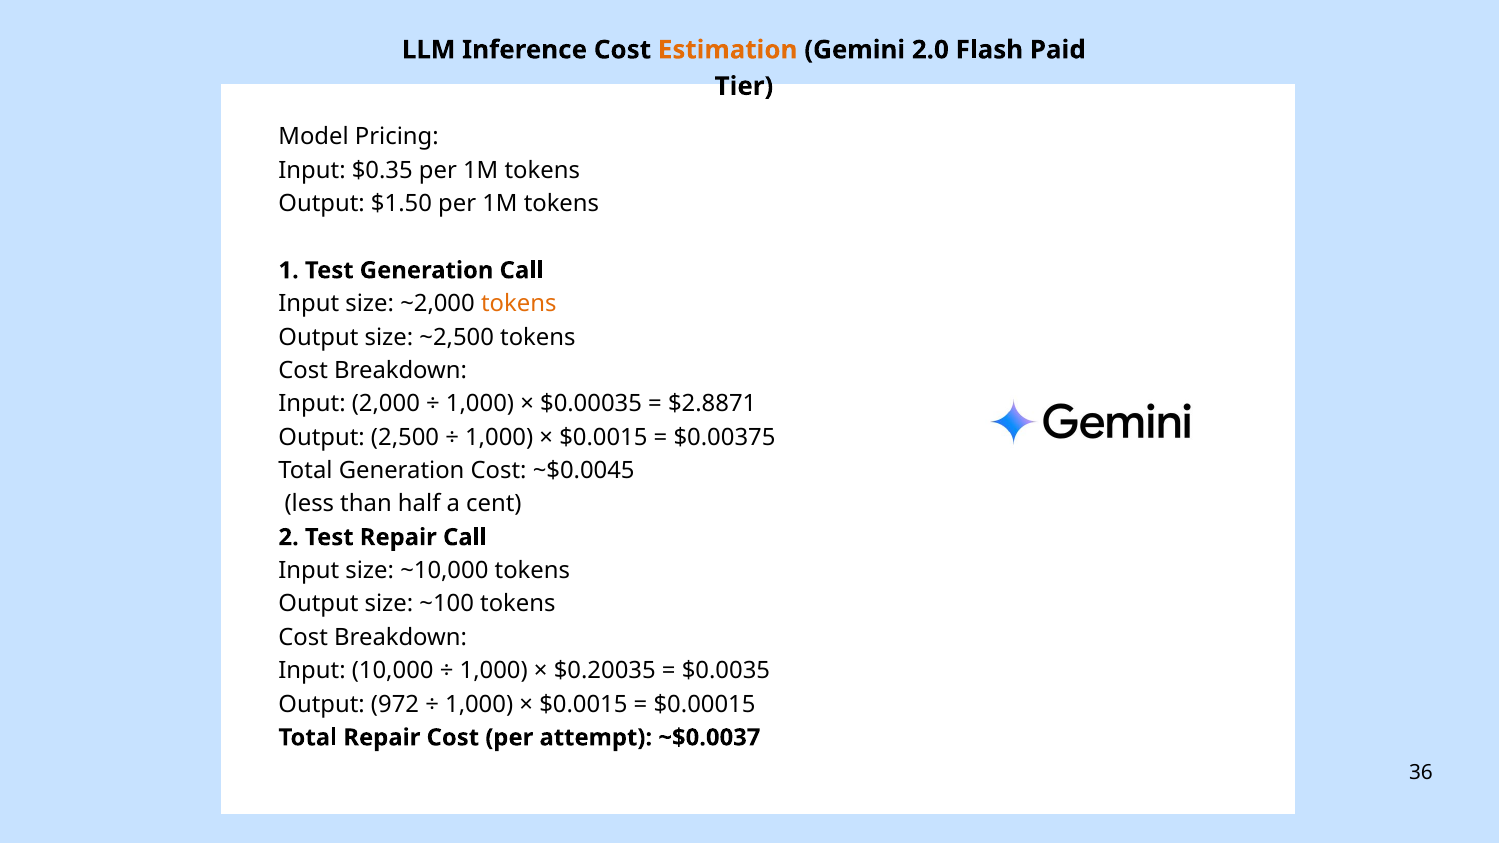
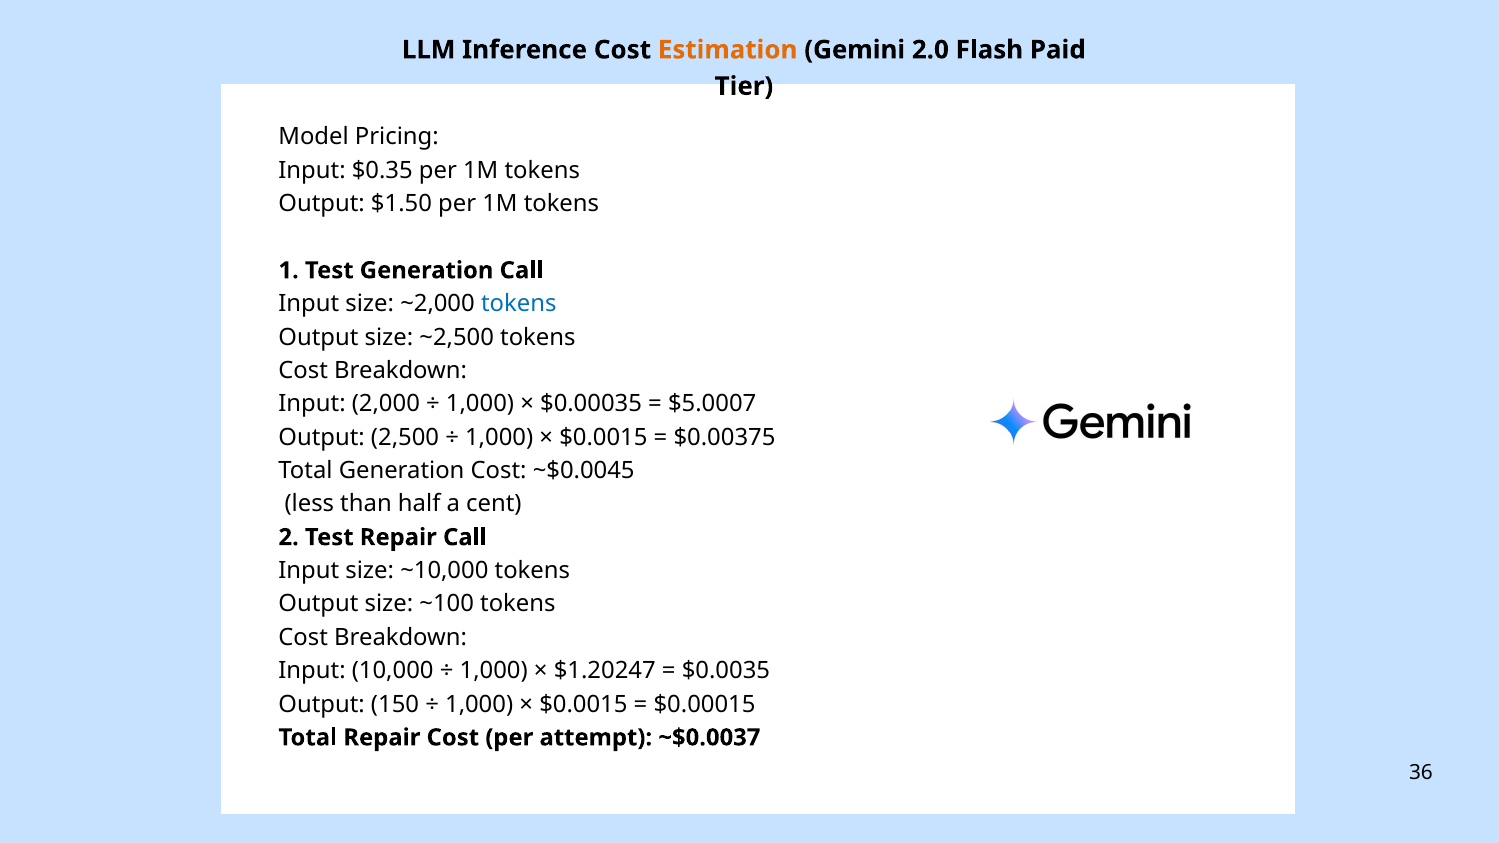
tokens at (519, 304) colour: orange -> blue
$2.8871: $2.8871 -> $5.0007
$0.20035: $0.20035 -> $1.20247
972: 972 -> 150
